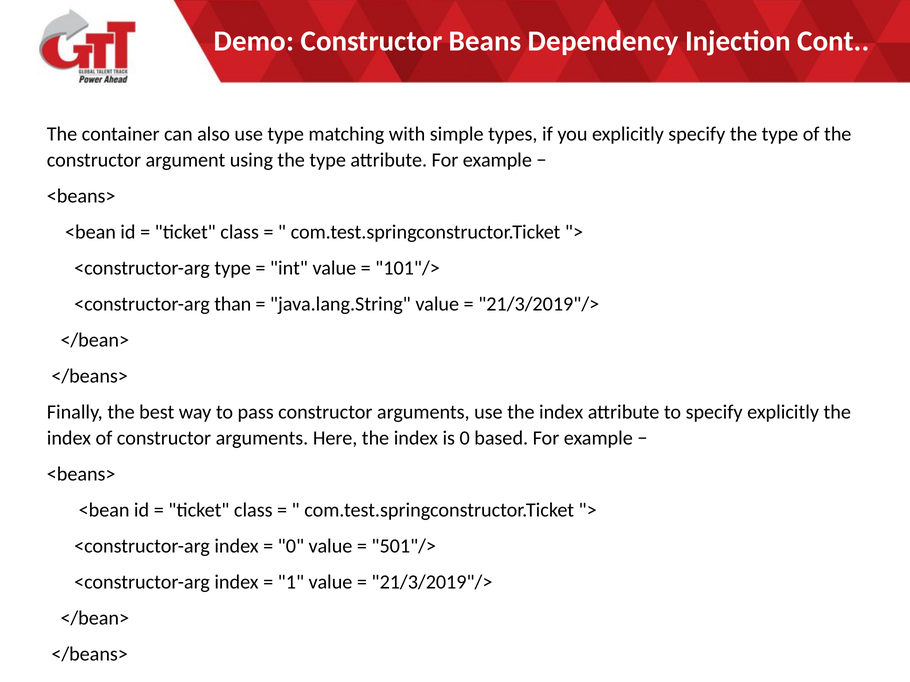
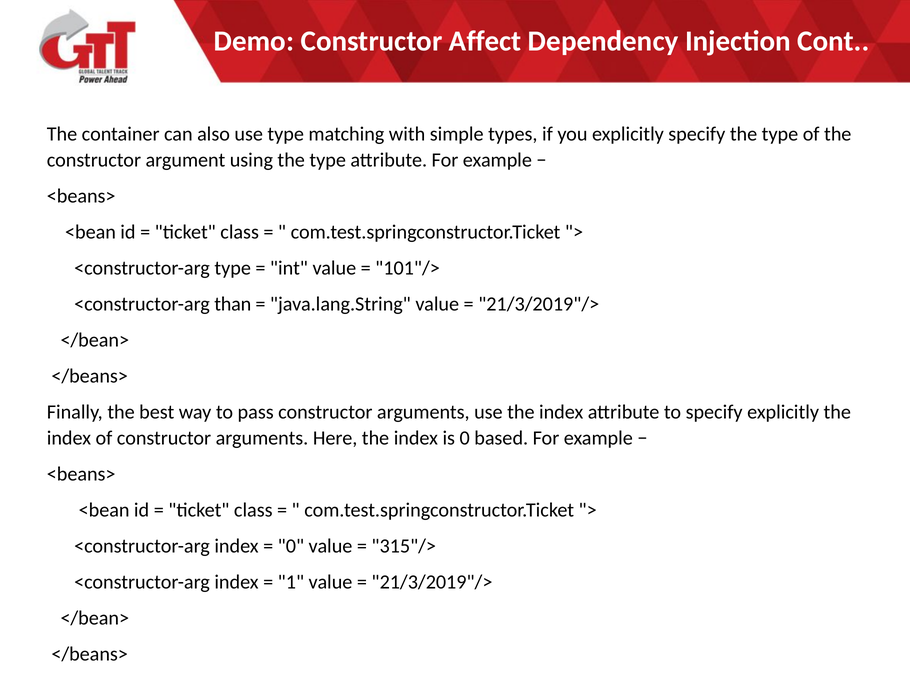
Beans: Beans -> Affect
501"/>: 501"/> -> 315"/>
